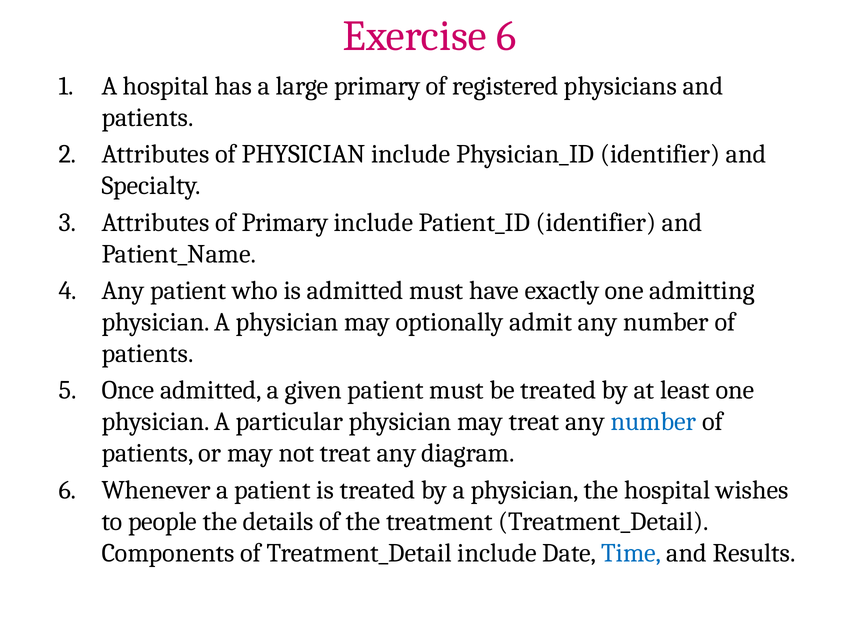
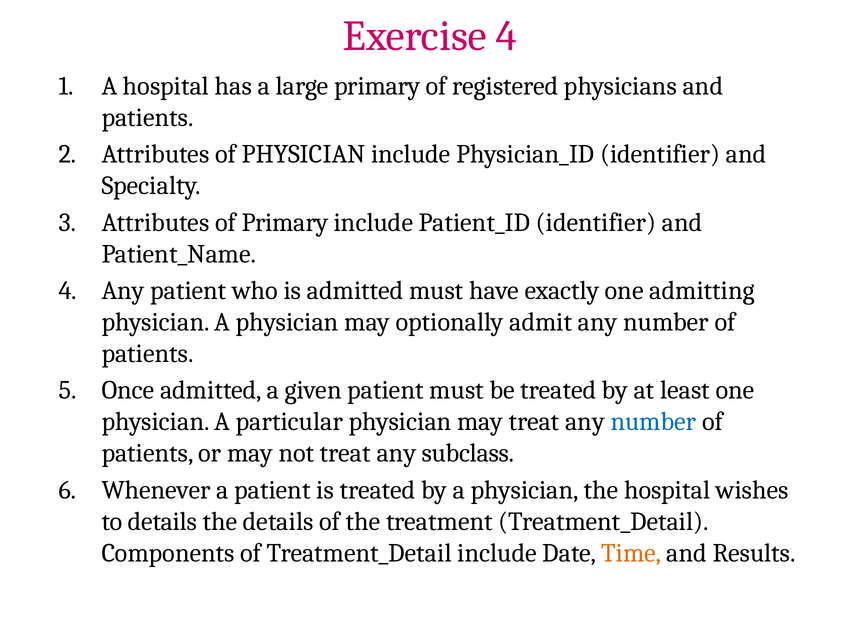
Exercise 6: 6 -> 4
diagram: diagram -> subclass
to people: people -> details
Time colour: blue -> orange
